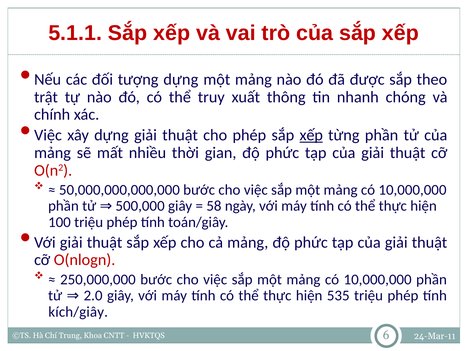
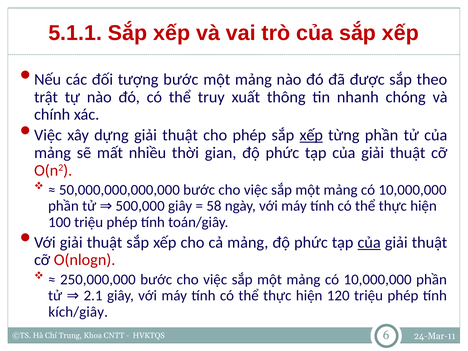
tượng dựng: dựng -> bước
của at (369, 242) underline: none -> present
2.0: 2.0 -> 2.1
535: 535 -> 120
